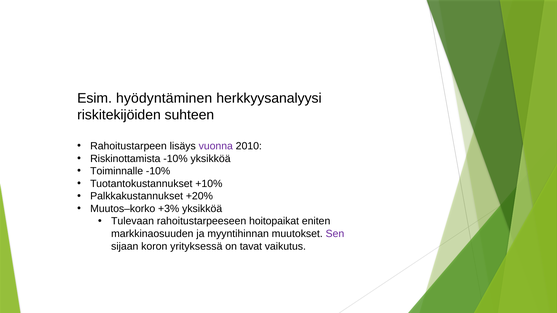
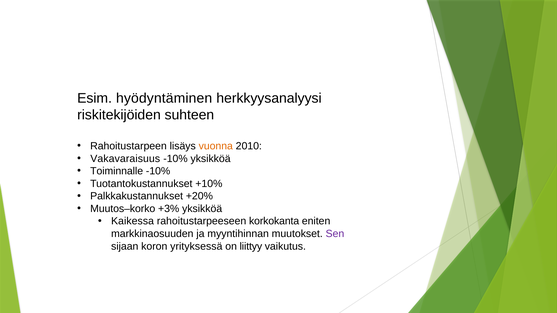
vuonna colour: purple -> orange
Riskinottamista: Riskinottamista -> Vakavaraisuus
Tulevaan: Tulevaan -> Kaikessa
hoitopaikat: hoitopaikat -> korkokanta
tavat: tavat -> liittyy
